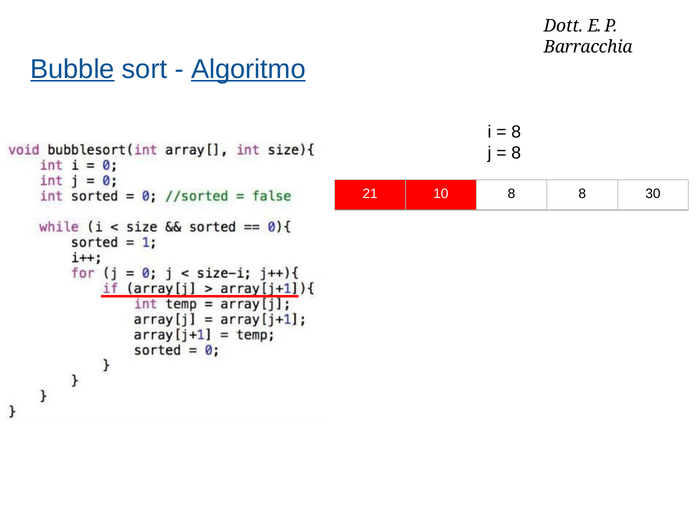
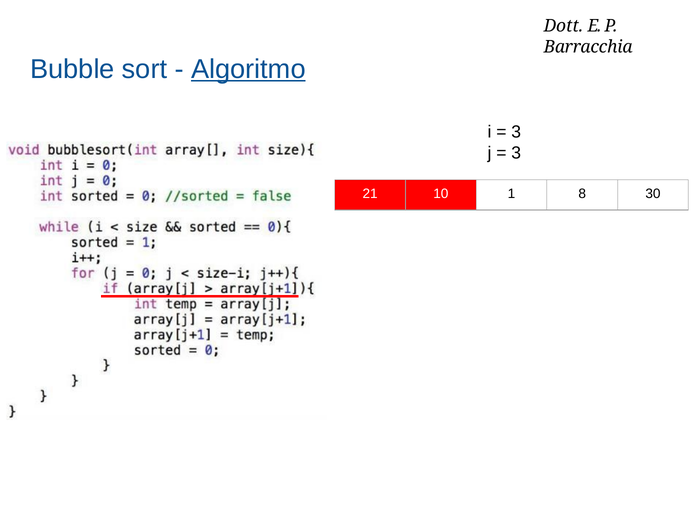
Bubble underline: present -> none
8 at (516, 132): 8 -> 3
8 at (516, 153): 8 -> 3
10 8: 8 -> 1
